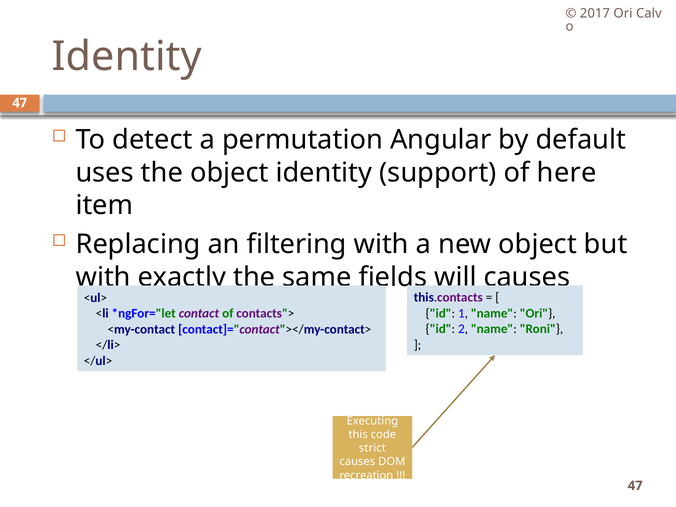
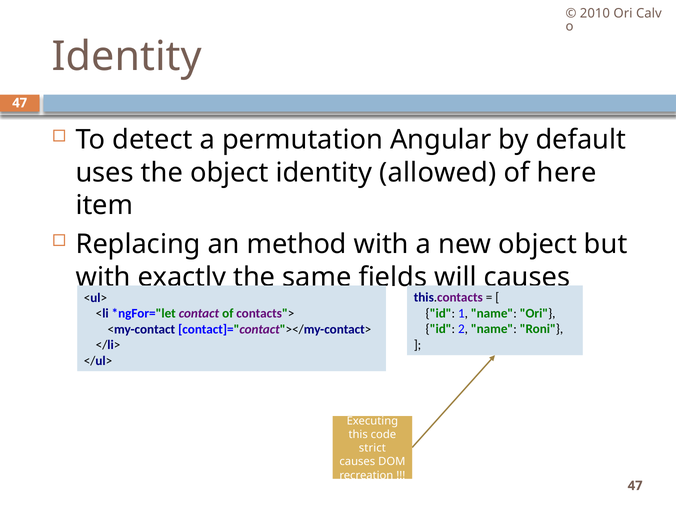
2017: 2017 -> 2010
support: support -> allowed
filtering: filtering -> method
